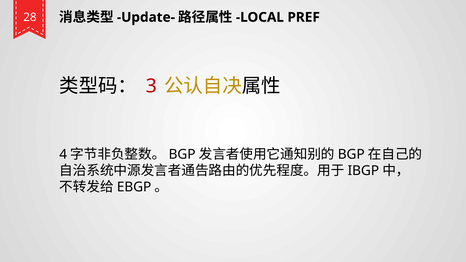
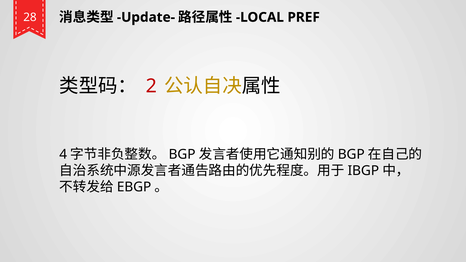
3: 3 -> 2
